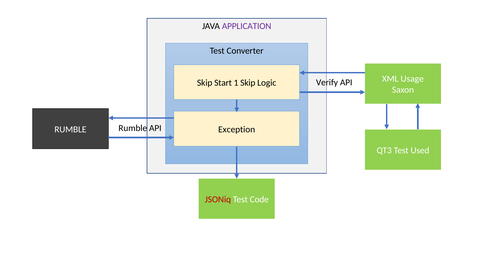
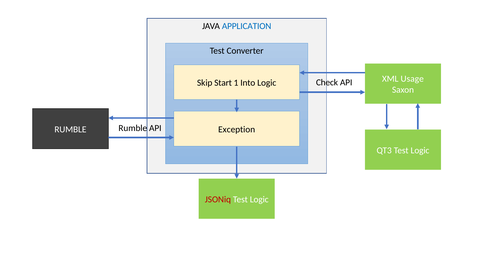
APPLICATION colour: purple -> blue
Verify: Verify -> Check
1 Skip: Skip -> Into
QT3 Test Used: Used -> Logic
Code at (259, 200): Code -> Logic
